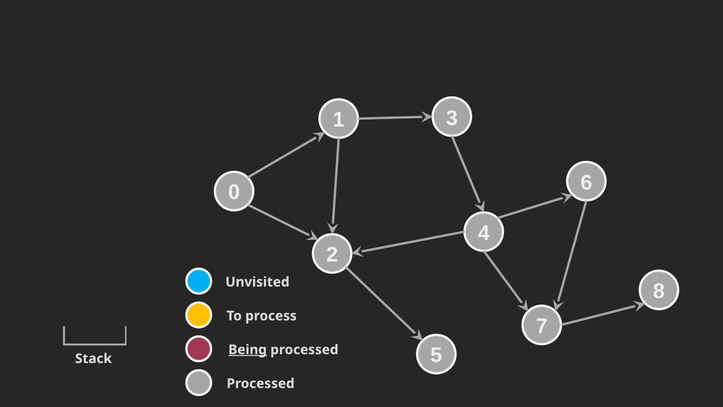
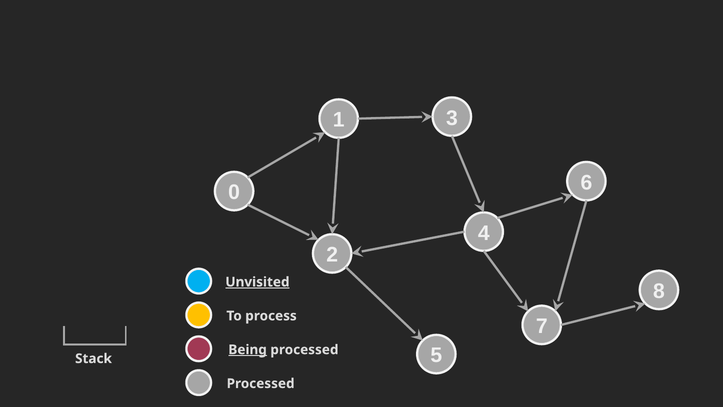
Unvisited underline: none -> present
